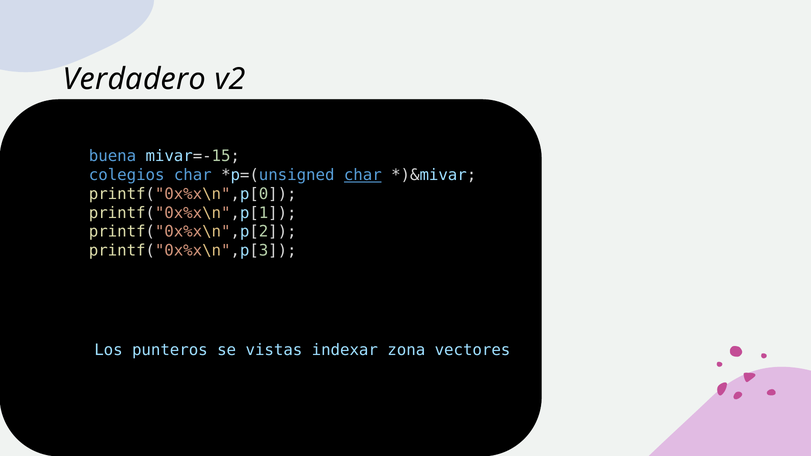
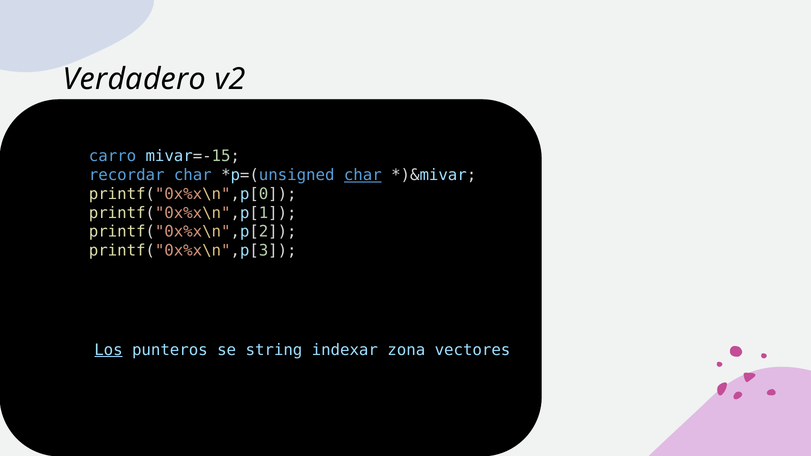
buena: buena -> carro
colegios: colegios -> recordar
Los underline: none -> present
vistas: vistas -> string
